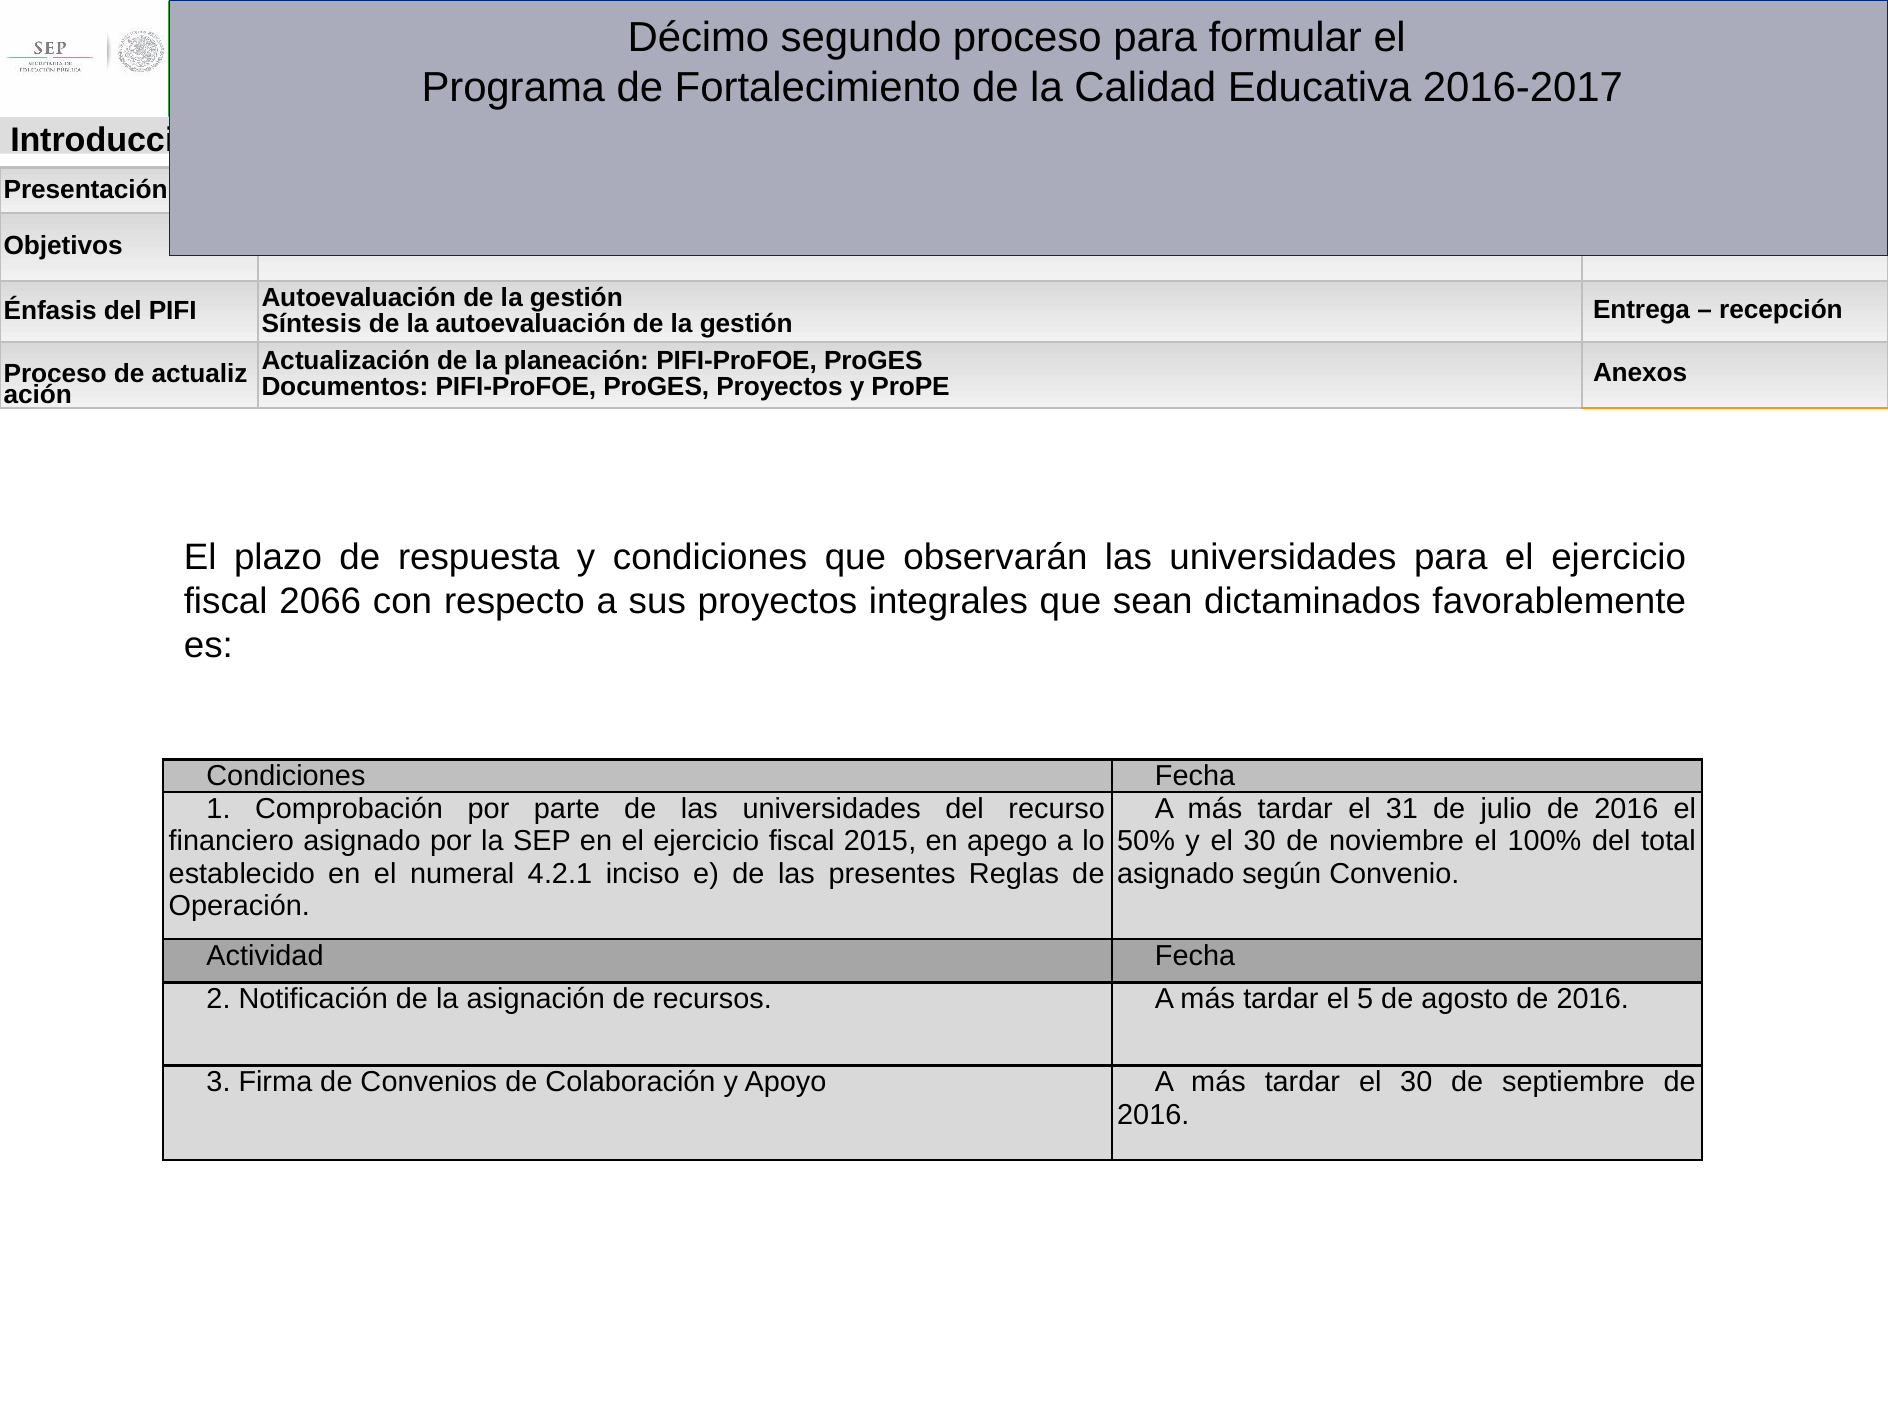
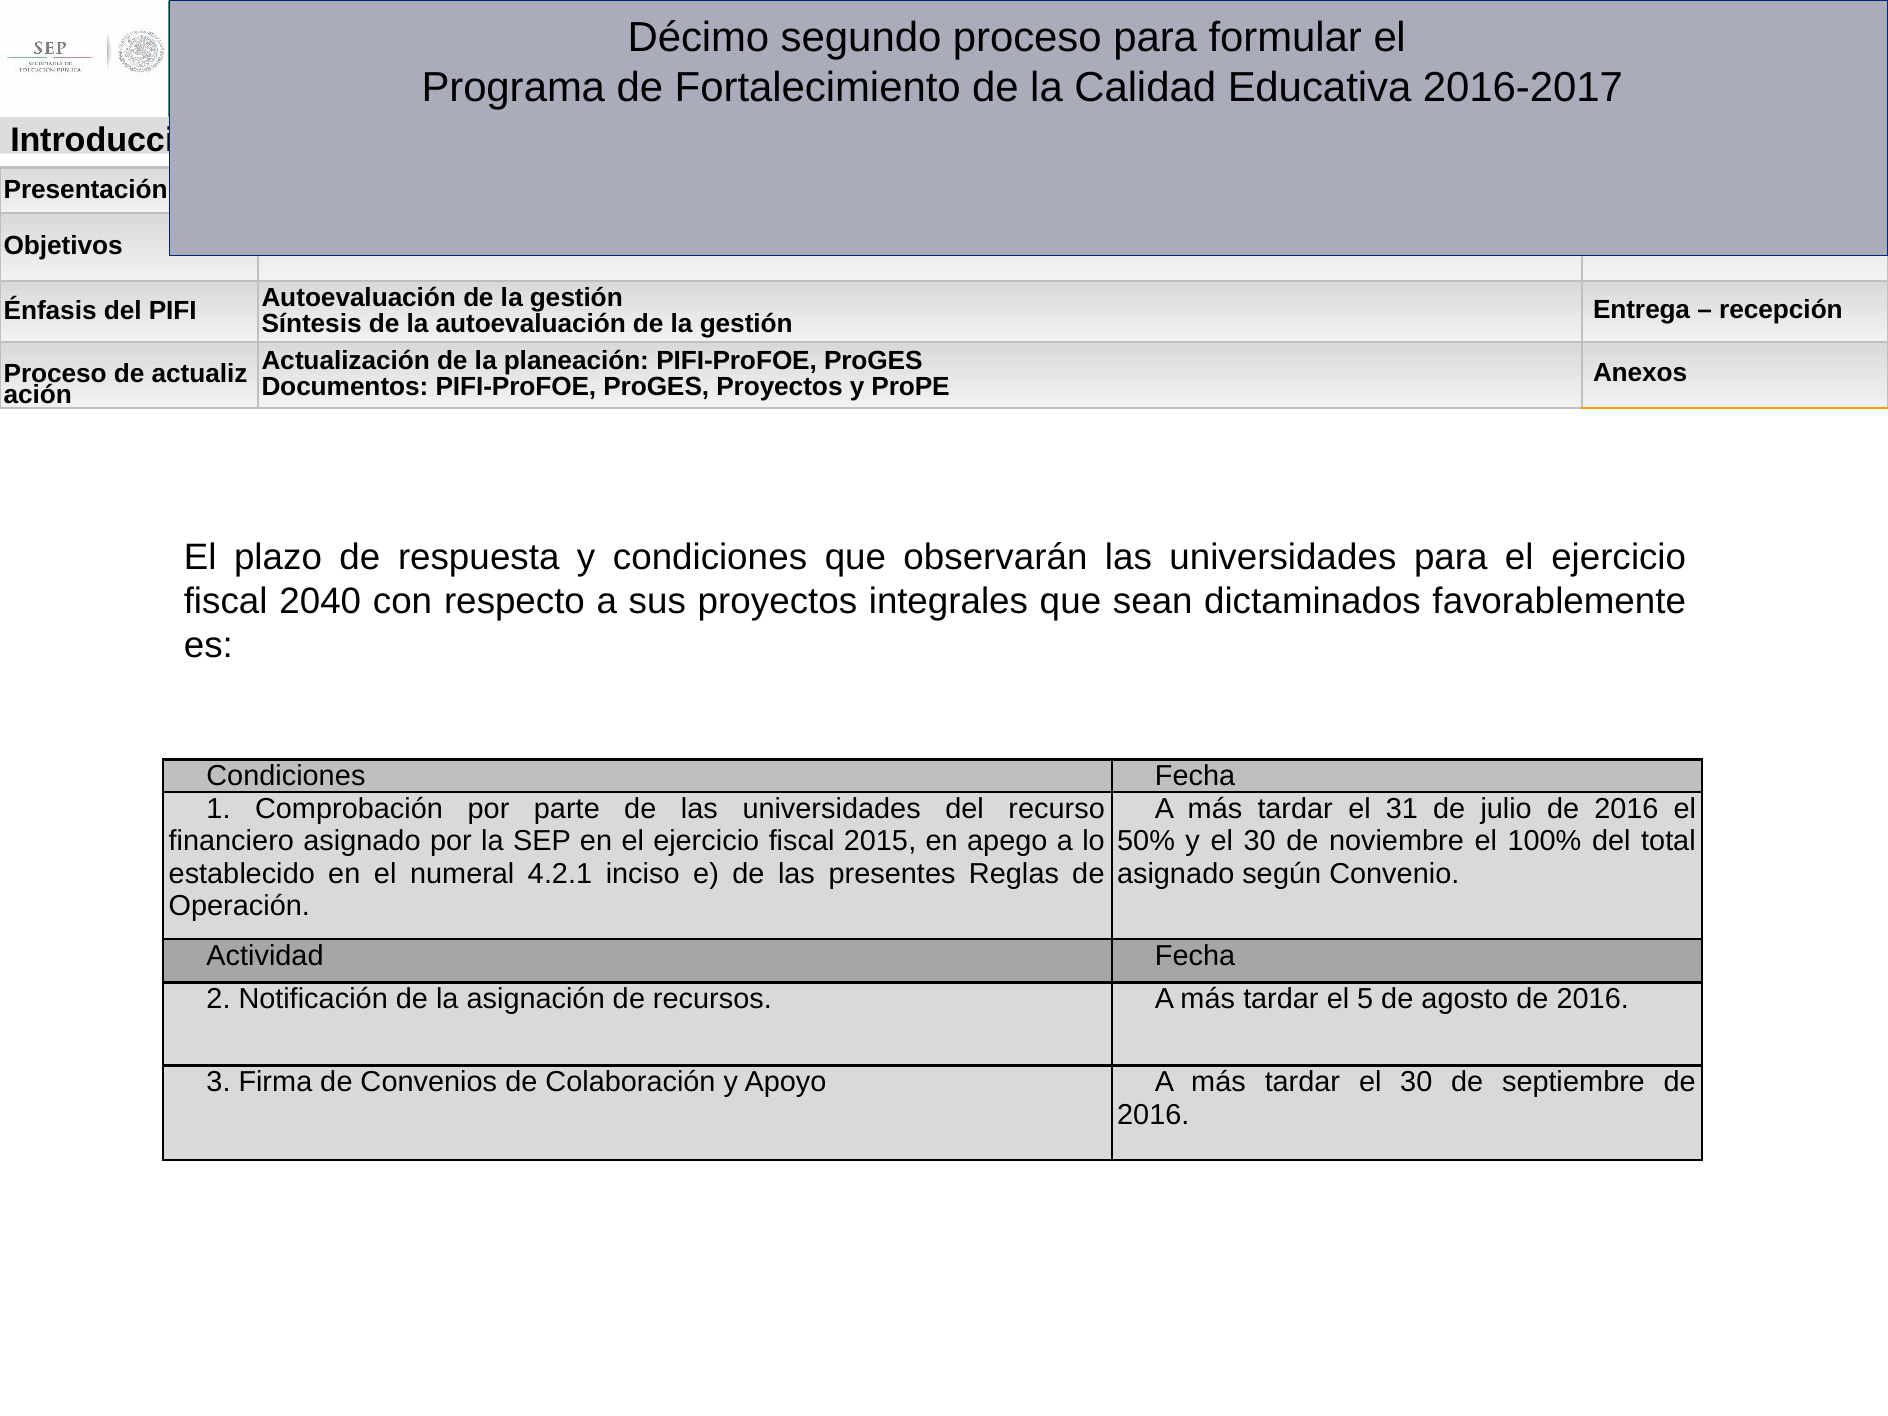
2066: 2066 -> 2040
